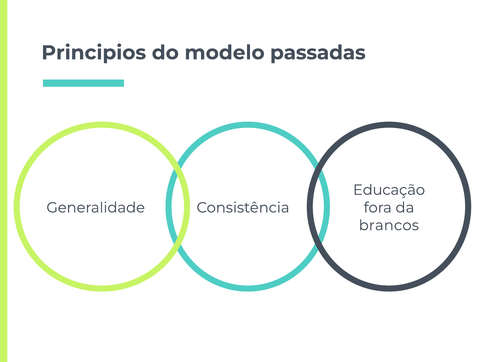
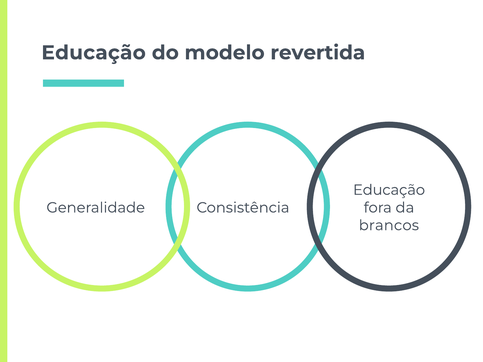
Principios at (94, 53): Principios -> Educação
passadas: passadas -> revertida
